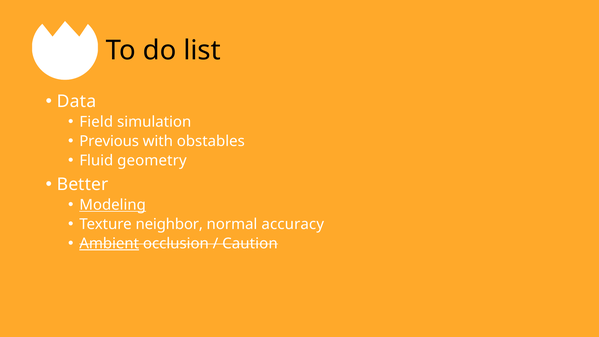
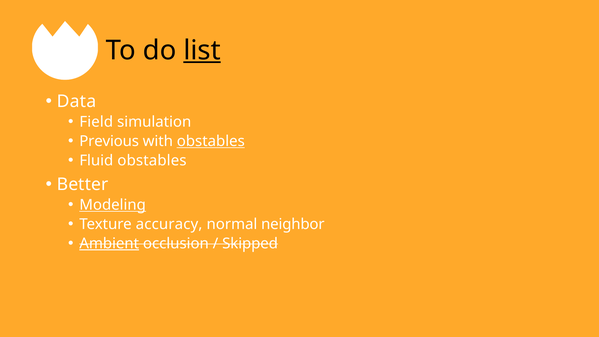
list underline: none -> present
obstables at (211, 141) underline: none -> present
Fluid geometry: geometry -> obstables
neighbor: neighbor -> accuracy
accuracy: accuracy -> neighbor
Caution: Caution -> Skipped
